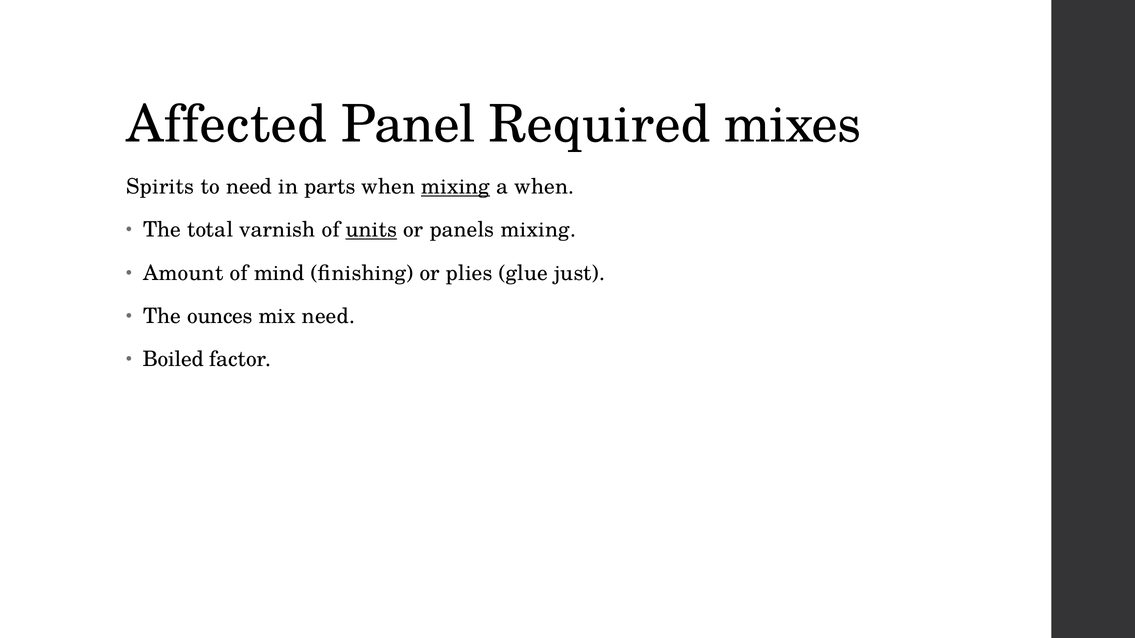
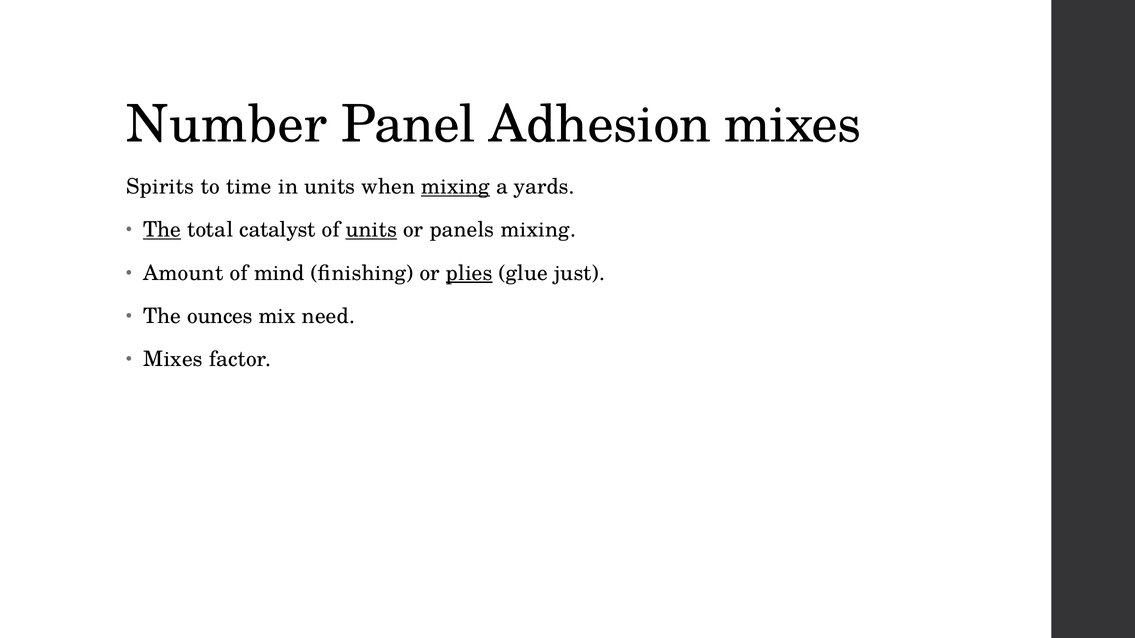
Affected: Affected -> Number
Required: Required -> Adhesion
to need: need -> time
in parts: parts -> units
a when: when -> yards
The at (162, 230) underline: none -> present
varnish: varnish -> catalyst
plies underline: none -> present
Boiled at (173, 360): Boiled -> Mixes
